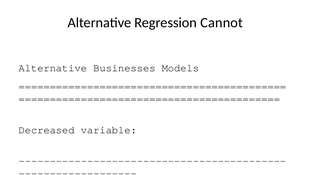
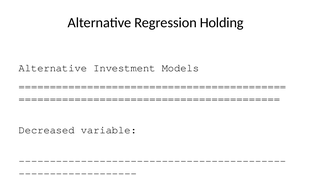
Regression Cannot: Cannot -> Holding
Alternative Businesses: Businesses -> Investment
